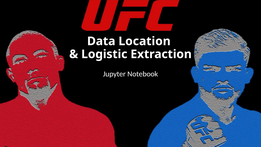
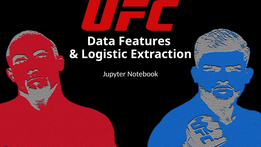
Location: Location -> Features
